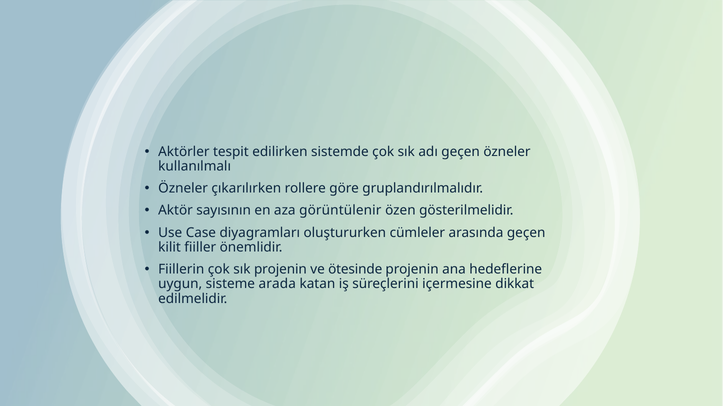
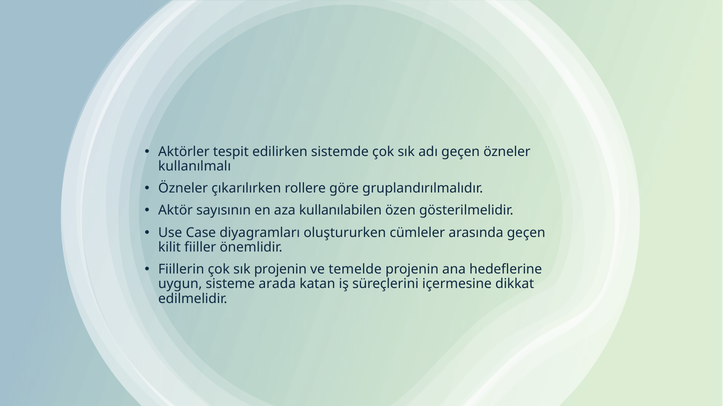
görüntülenir: görüntülenir -> kullanılabilen
ötesinde: ötesinde -> temelde
